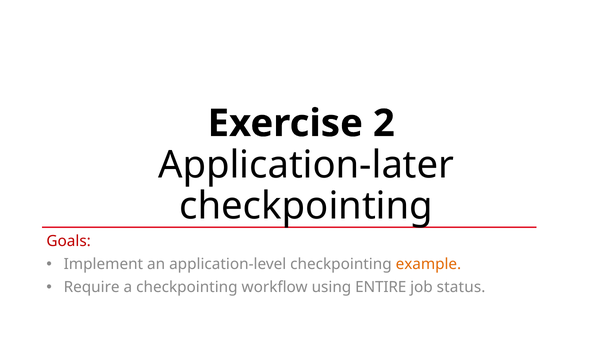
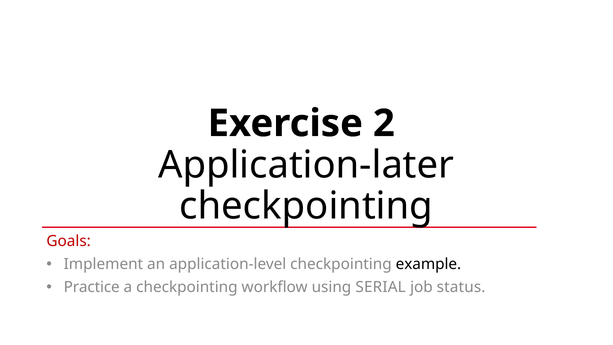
example colour: orange -> black
Require: Require -> Practice
ENTIRE: ENTIRE -> SERIAL
